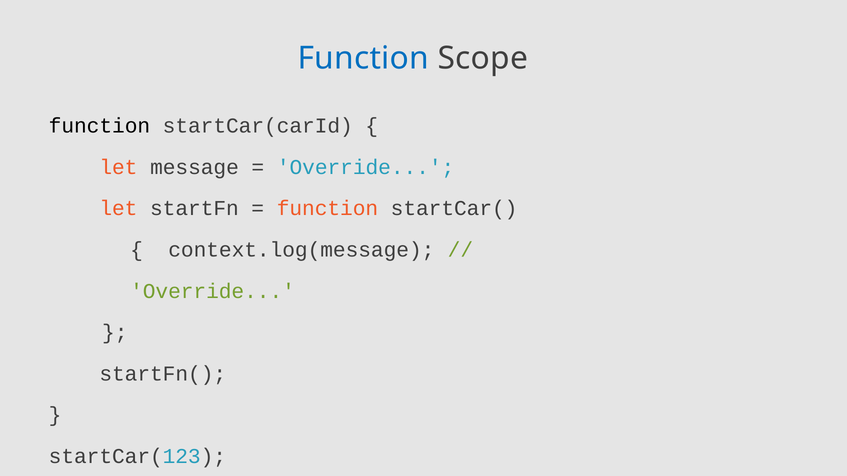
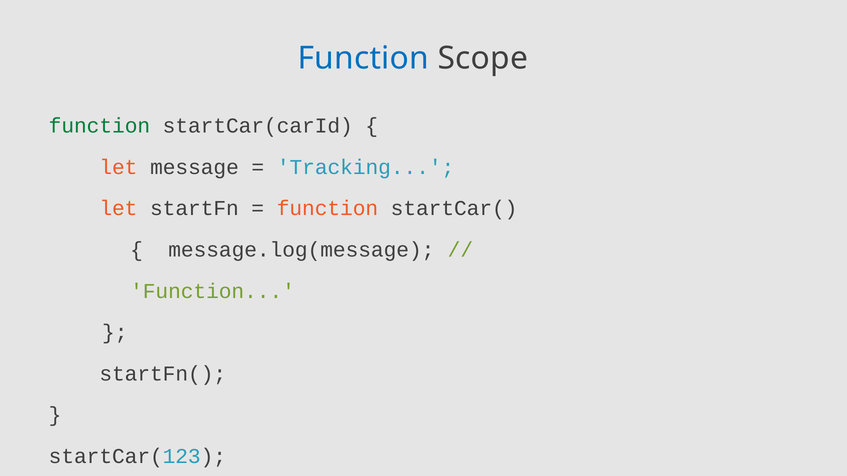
function at (99, 126) colour: black -> green
Override at (366, 167): Override -> Tracking
context.log(message: context.log(message -> message.log(message
Override at (213, 291): Override -> Function
